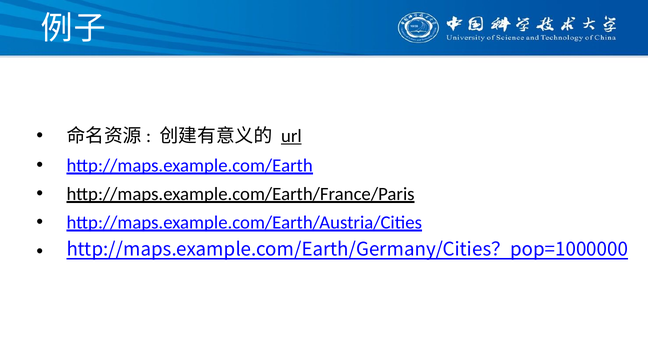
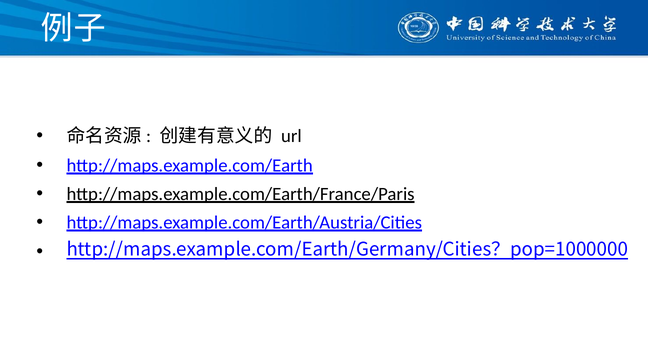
url underline: present -> none
